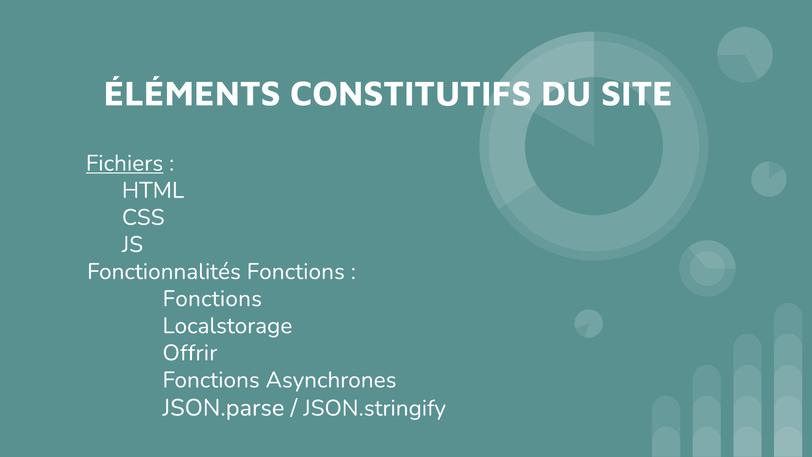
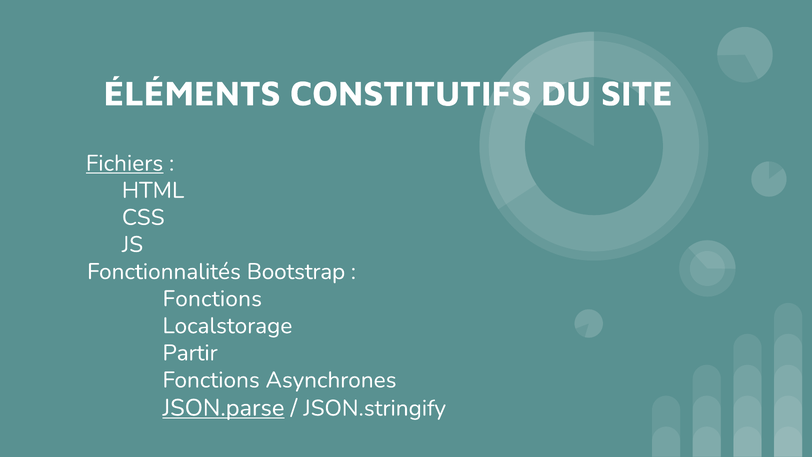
Fonctionnalités Fonctions: Fonctions -> Bootstrap
Offrir: Offrir -> Partir
JSON.parse underline: none -> present
